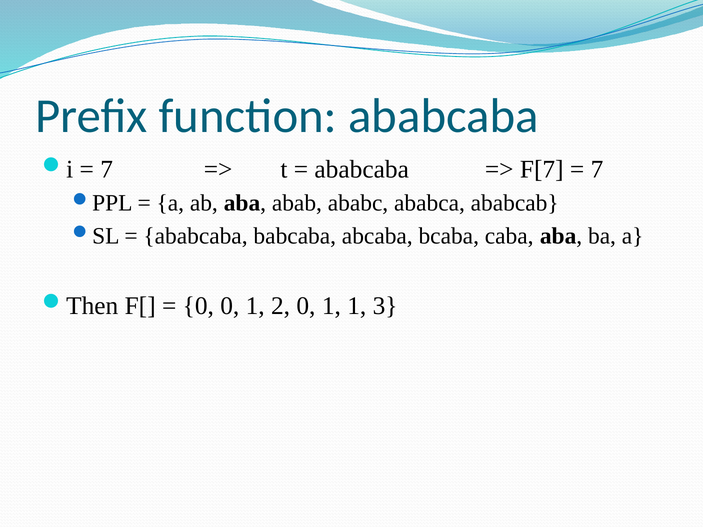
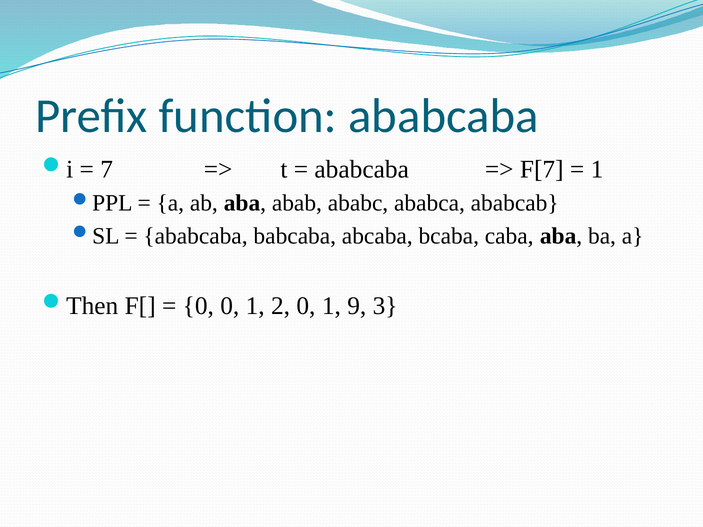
7 at (597, 169): 7 -> 1
1 1: 1 -> 9
